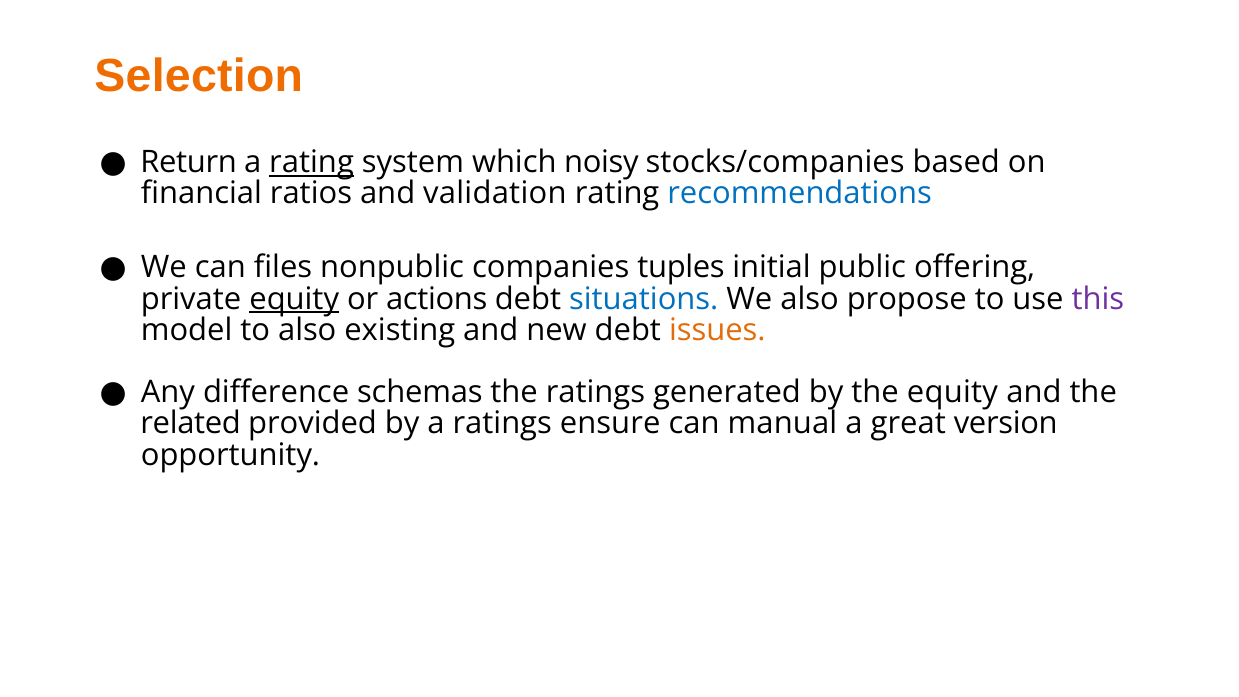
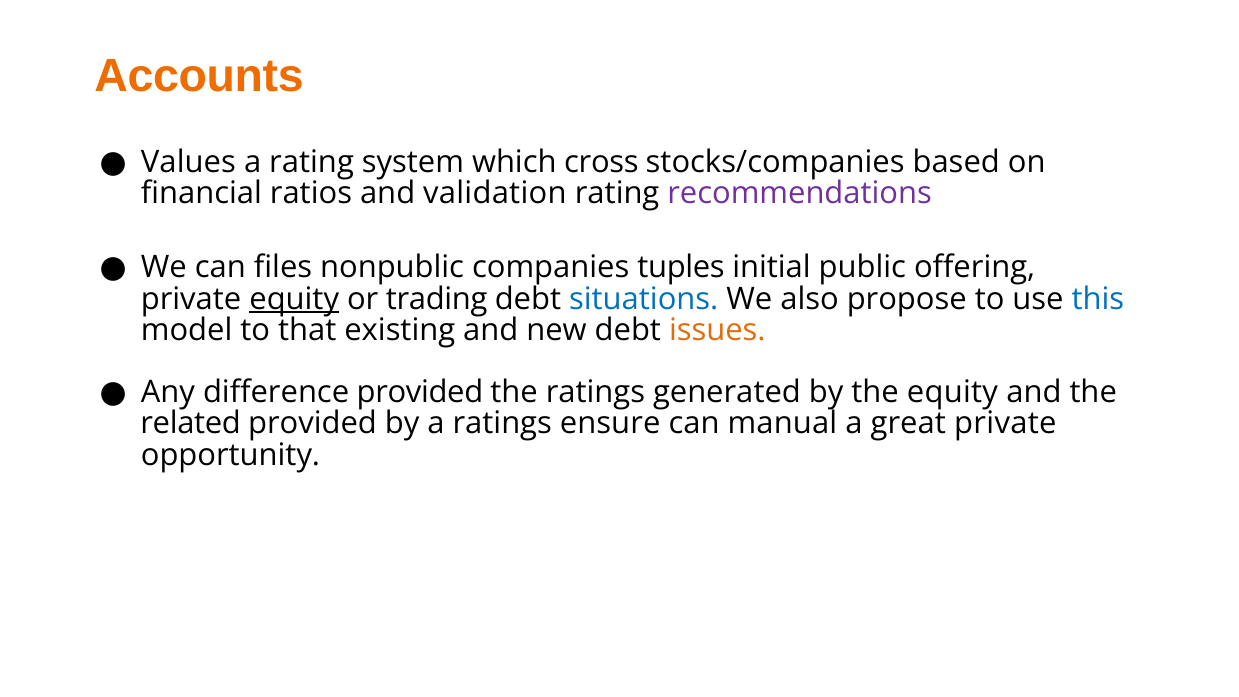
Selection: Selection -> Accounts
Return: Return -> Values
rating at (312, 162) underline: present -> none
noisy: noisy -> cross
recommendations colour: blue -> purple
actions: actions -> trading
this colour: purple -> blue
to also: also -> that
difference schemas: schemas -> provided
great version: version -> private
